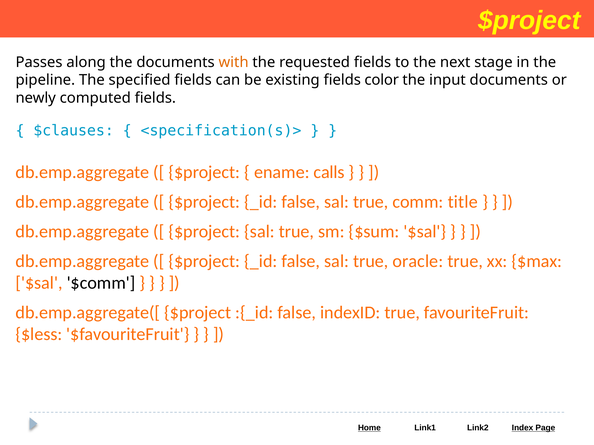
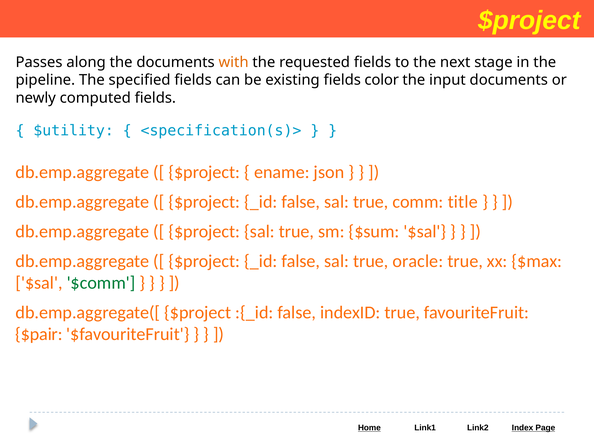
$clauses: $clauses -> $utility
calls: calls -> json
$comm colour: black -> green
$less: $less -> $pair
